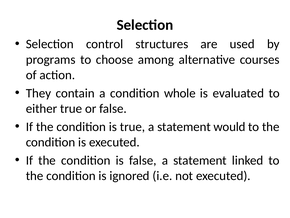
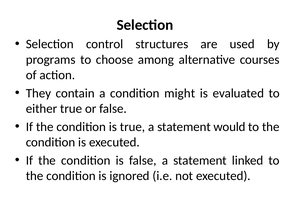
whole: whole -> might
